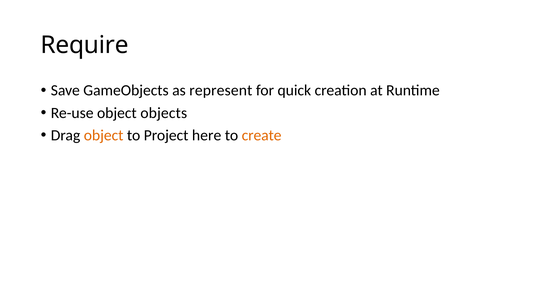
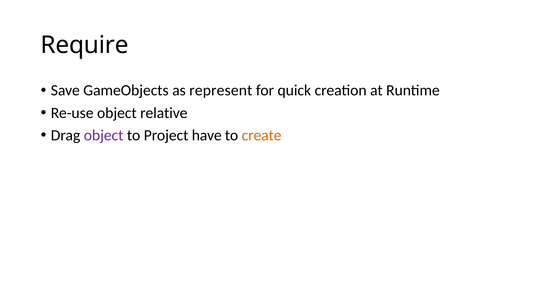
objects: objects -> relative
object at (104, 135) colour: orange -> purple
here: here -> have
